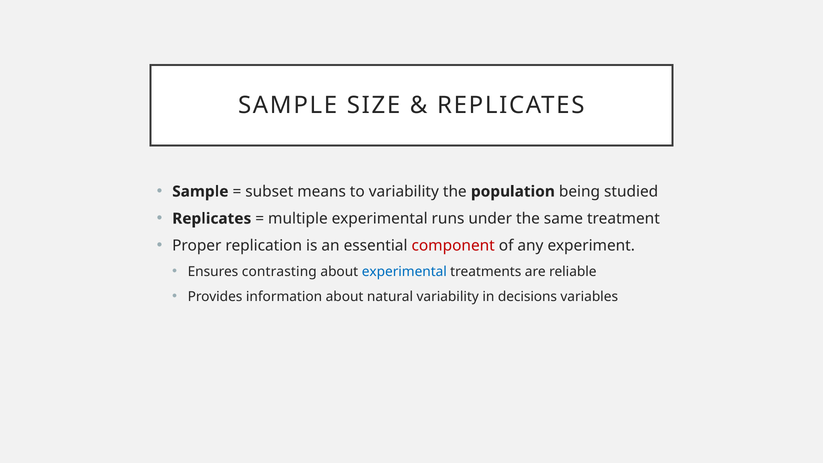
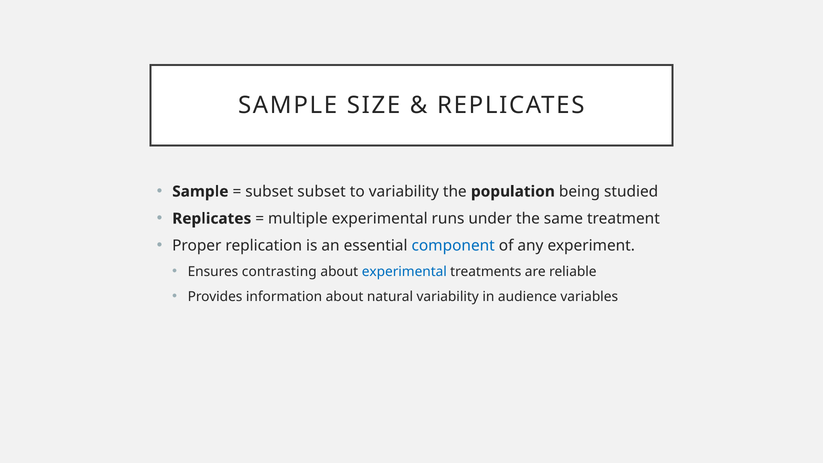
subset means: means -> subset
component colour: red -> blue
decisions: decisions -> audience
